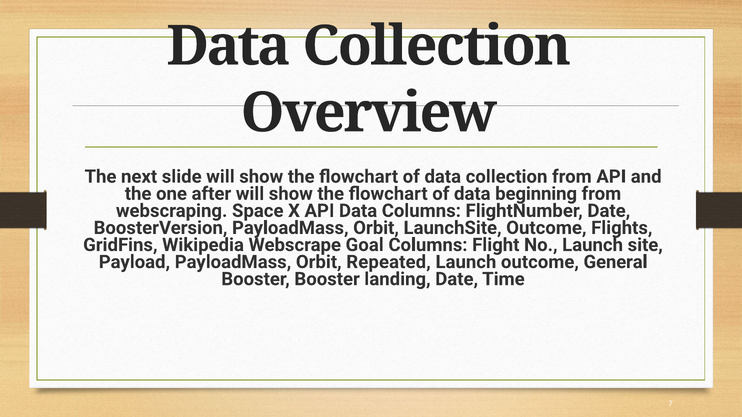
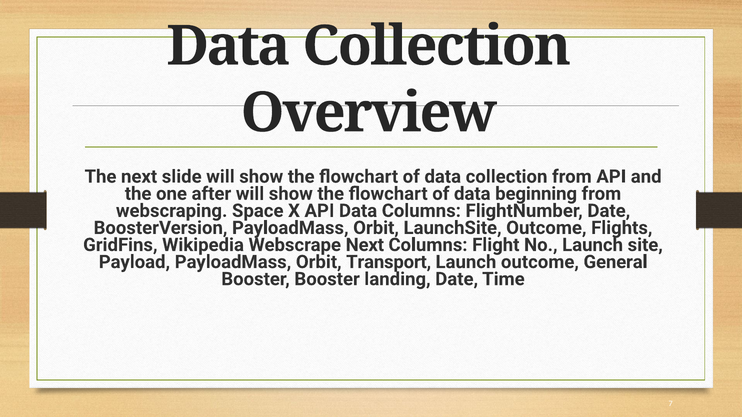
Webscrape Goal: Goal -> Next
Repeated: Repeated -> Transport
